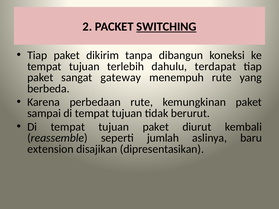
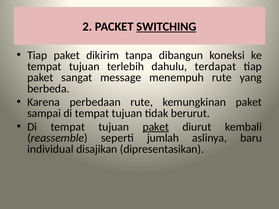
gateway: gateway -> message
paket at (156, 127) underline: none -> present
extension: extension -> individual
